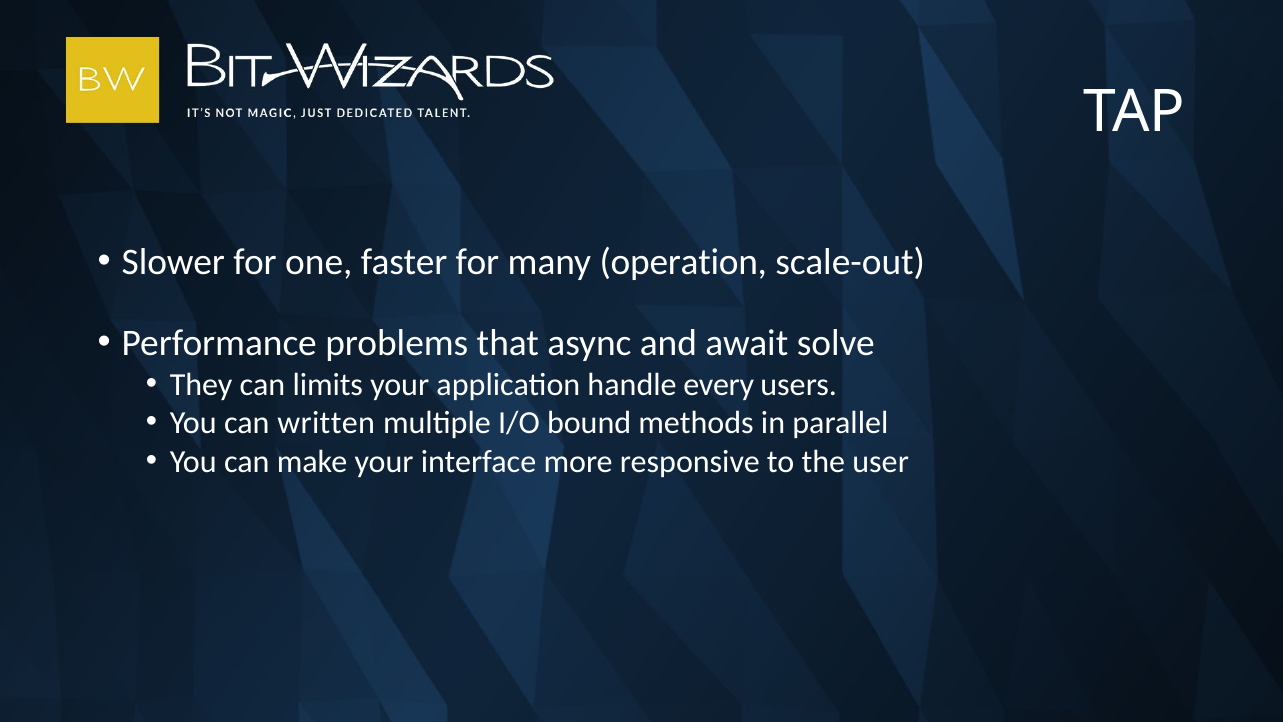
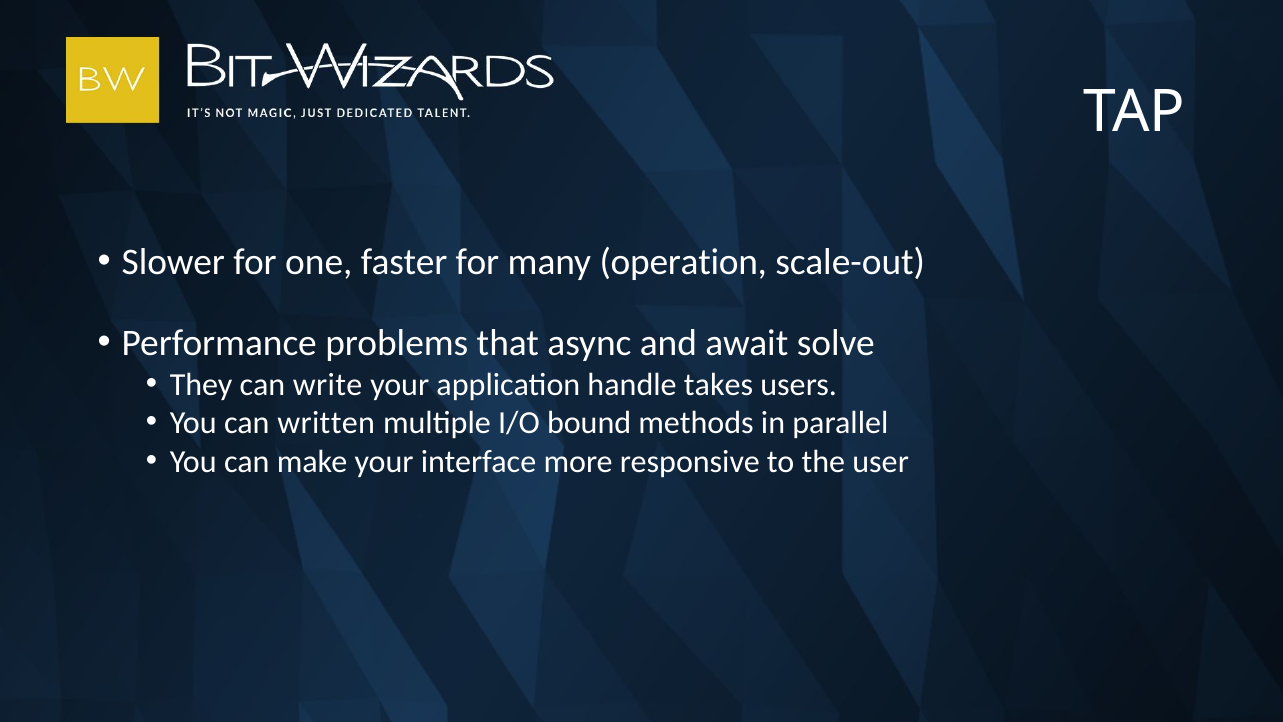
limits: limits -> write
every: every -> takes
